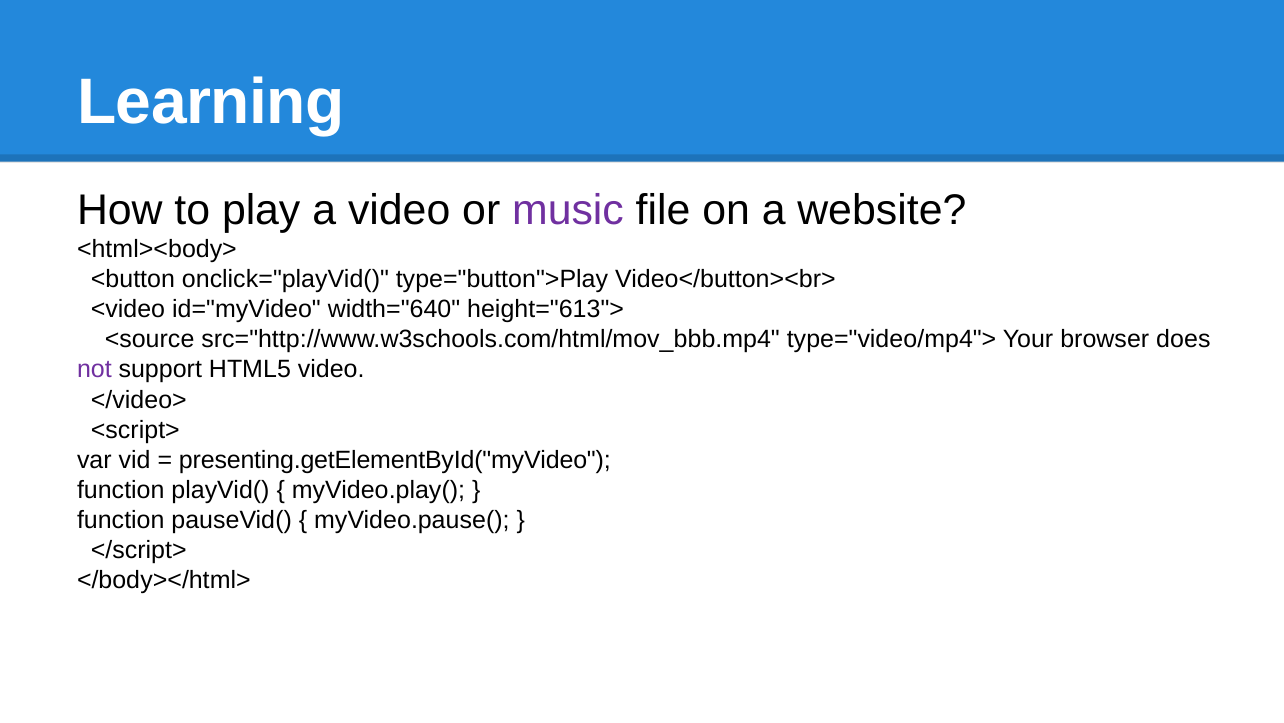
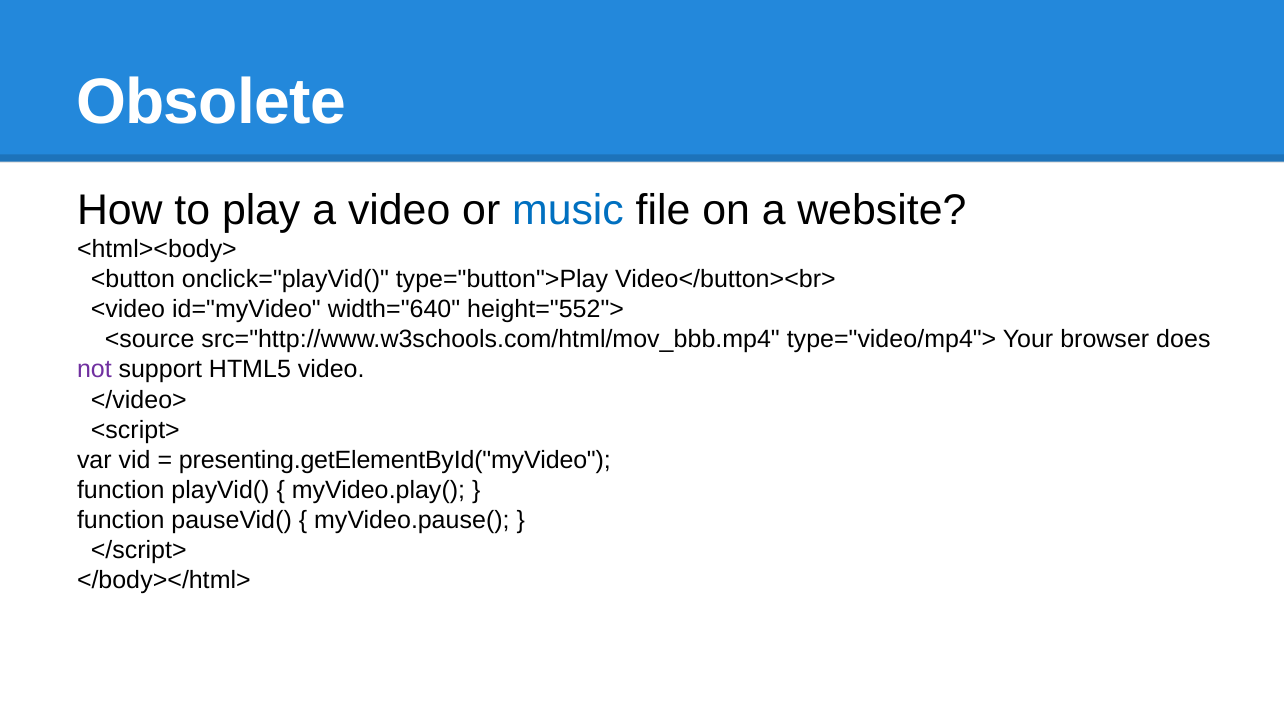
Learning: Learning -> Obsolete
music colour: purple -> blue
height="613">: height="613"> -> height="552">
